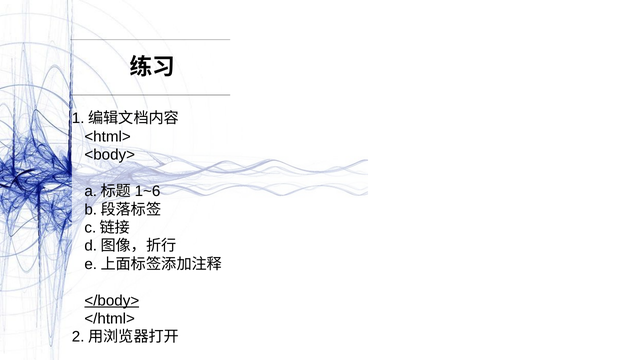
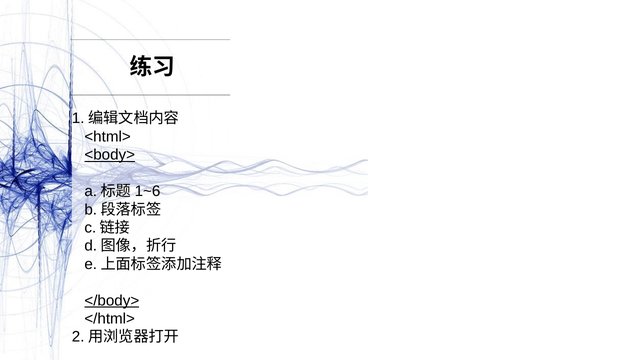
<body> underline: none -> present
